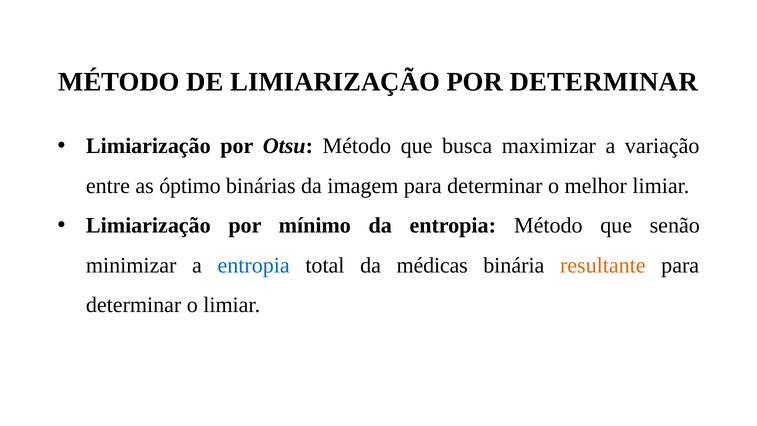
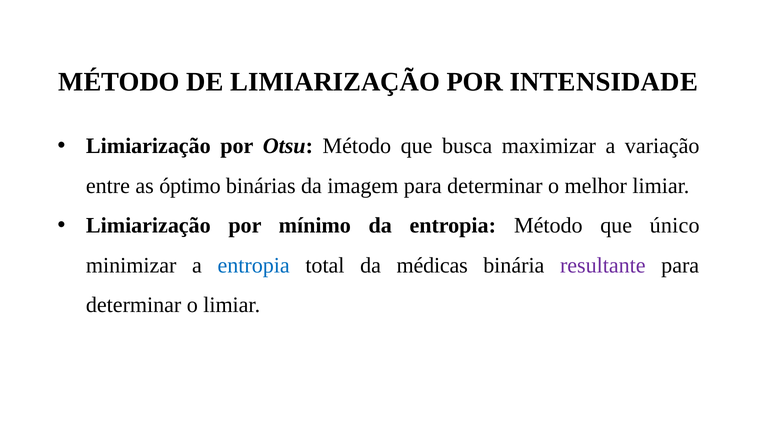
POR DETERMINAR: DETERMINAR -> INTENSIDADE
senão: senão -> único
resultante colour: orange -> purple
